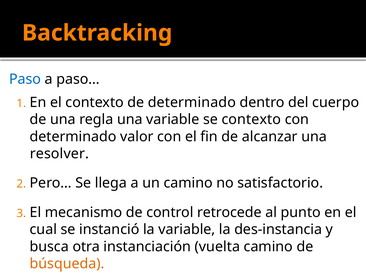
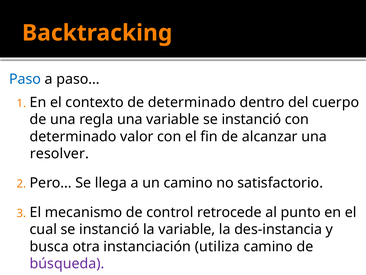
variable se contexto: contexto -> instanció
vuelta: vuelta -> utiliza
búsqueda colour: orange -> purple
